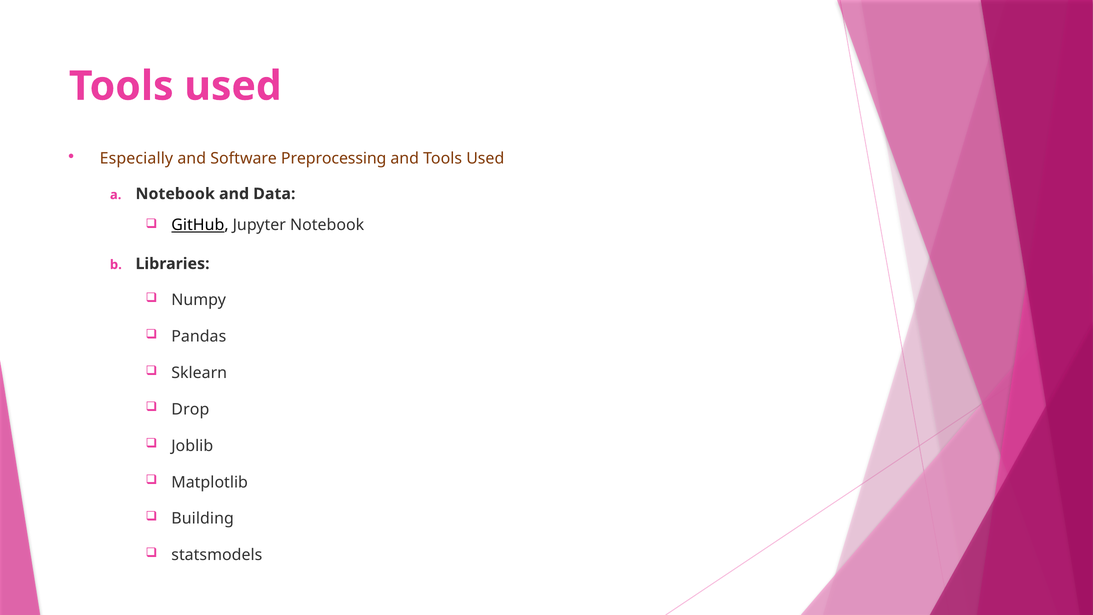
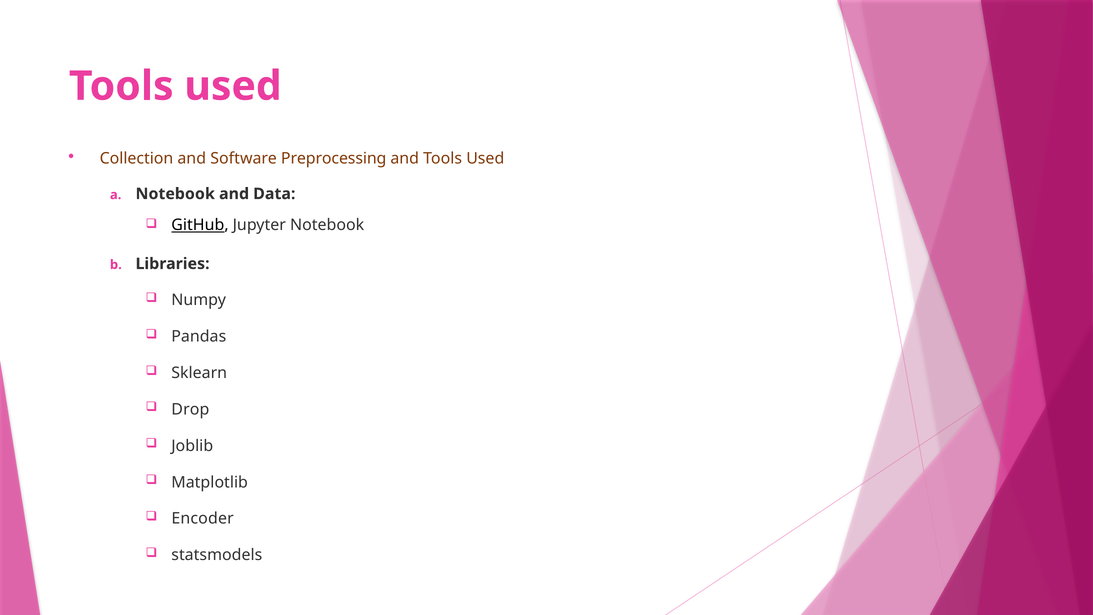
Especially: Especially -> Collection
Building: Building -> Encoder
